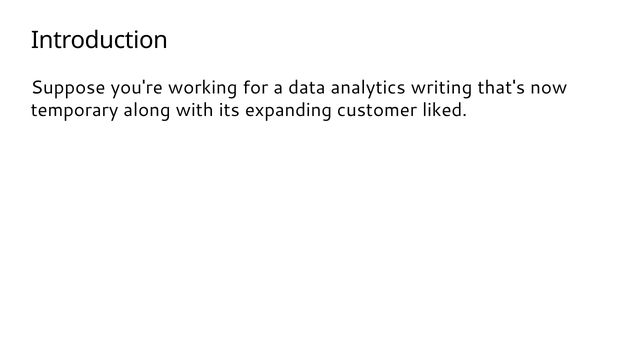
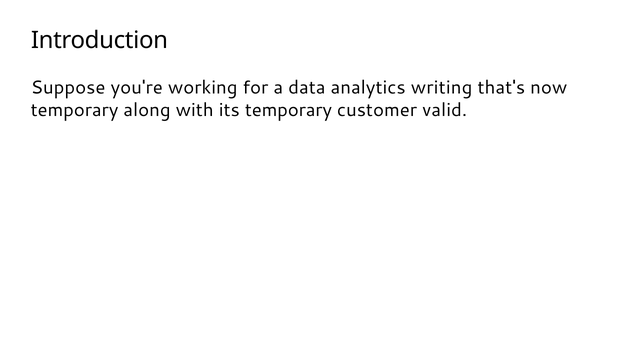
its expanding: expanding -> temporary
liked: liked -> valid
